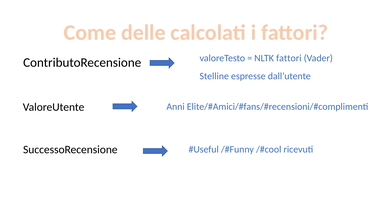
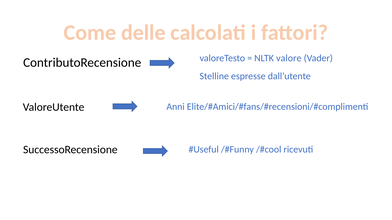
NLTK fattori: fattori -> valore
